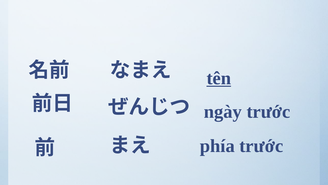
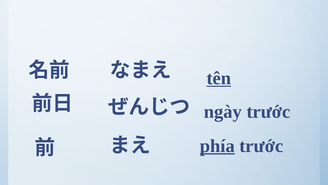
phía underline: none -> present
